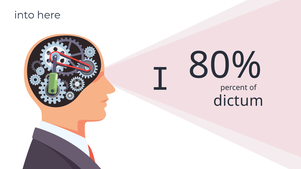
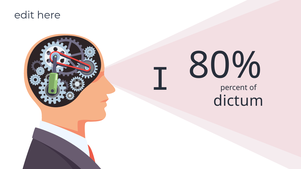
into: into -> edit
